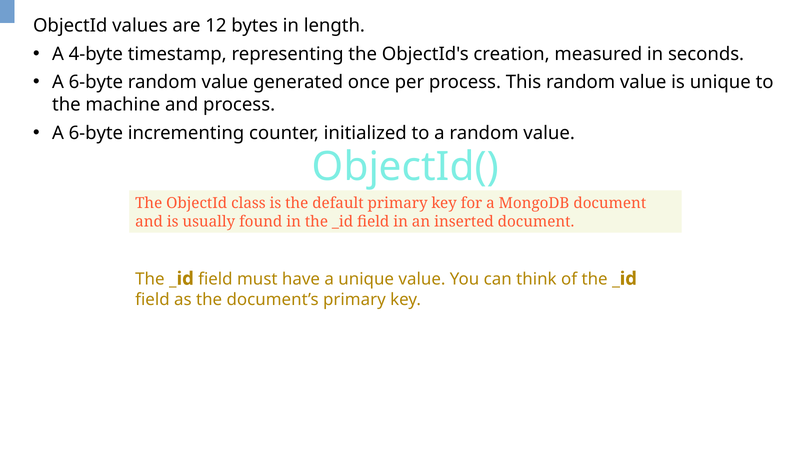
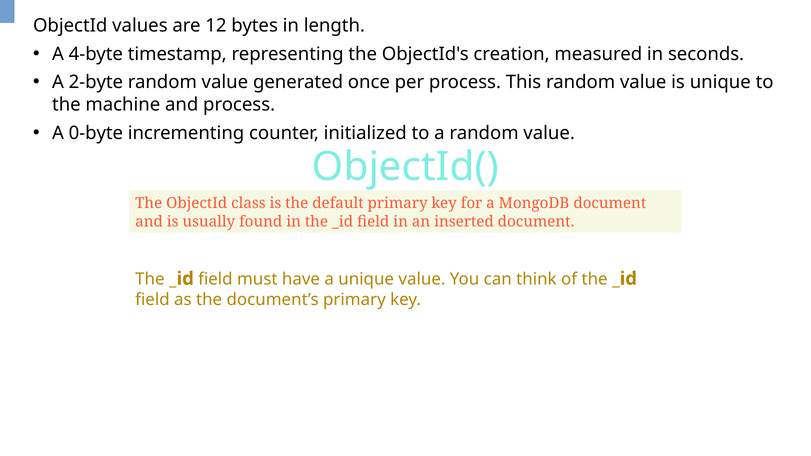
6-byte at (96, 82): 6-byte -> 2-byte
6-byte at (96, 133): 6-byte -> 0-byte
